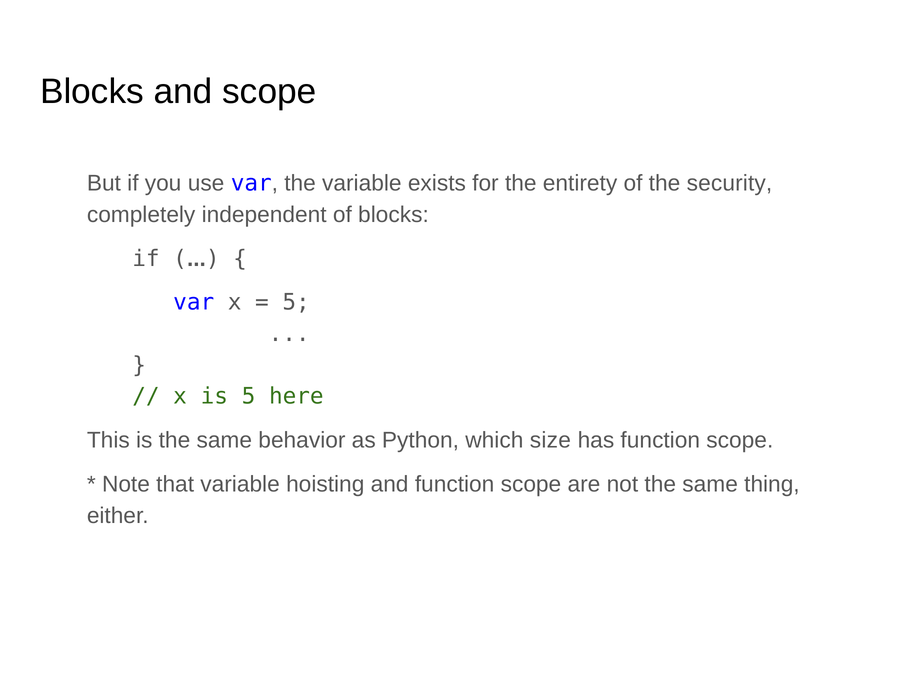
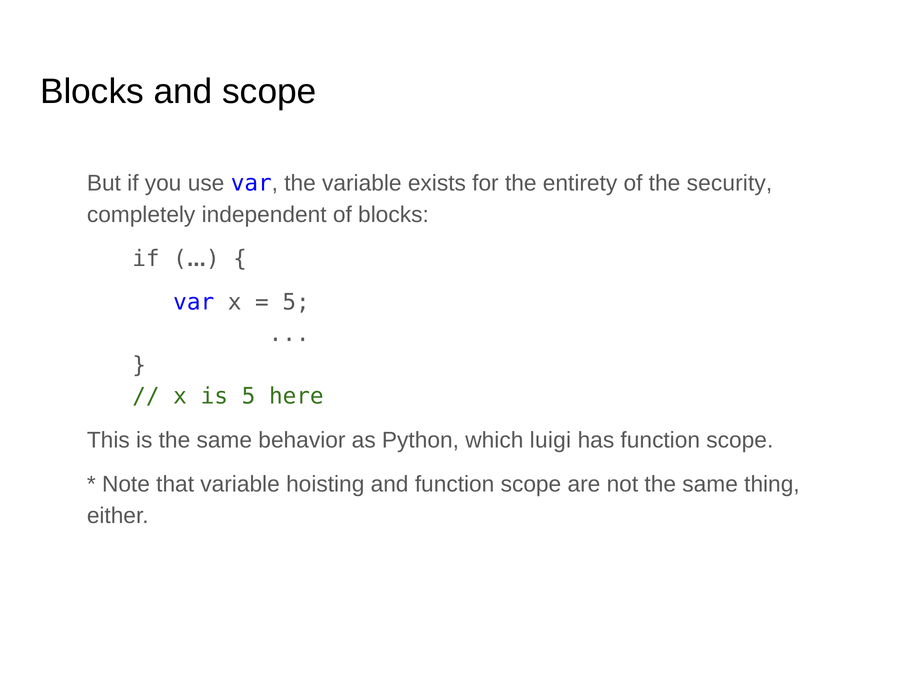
size: size -> luigi
